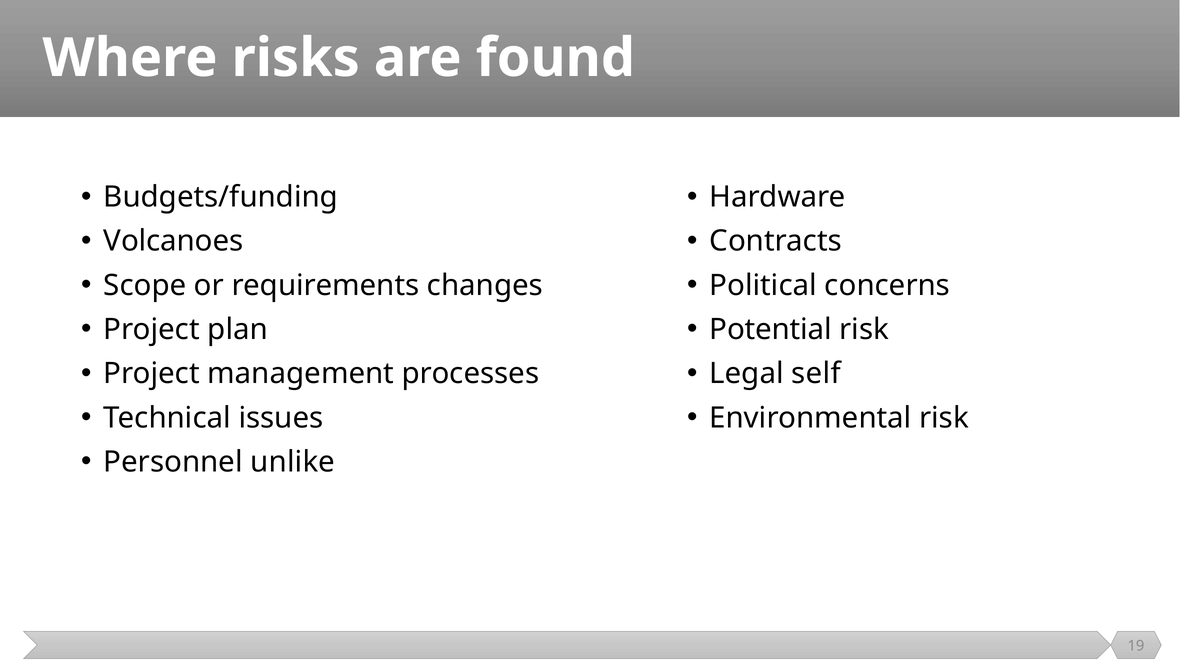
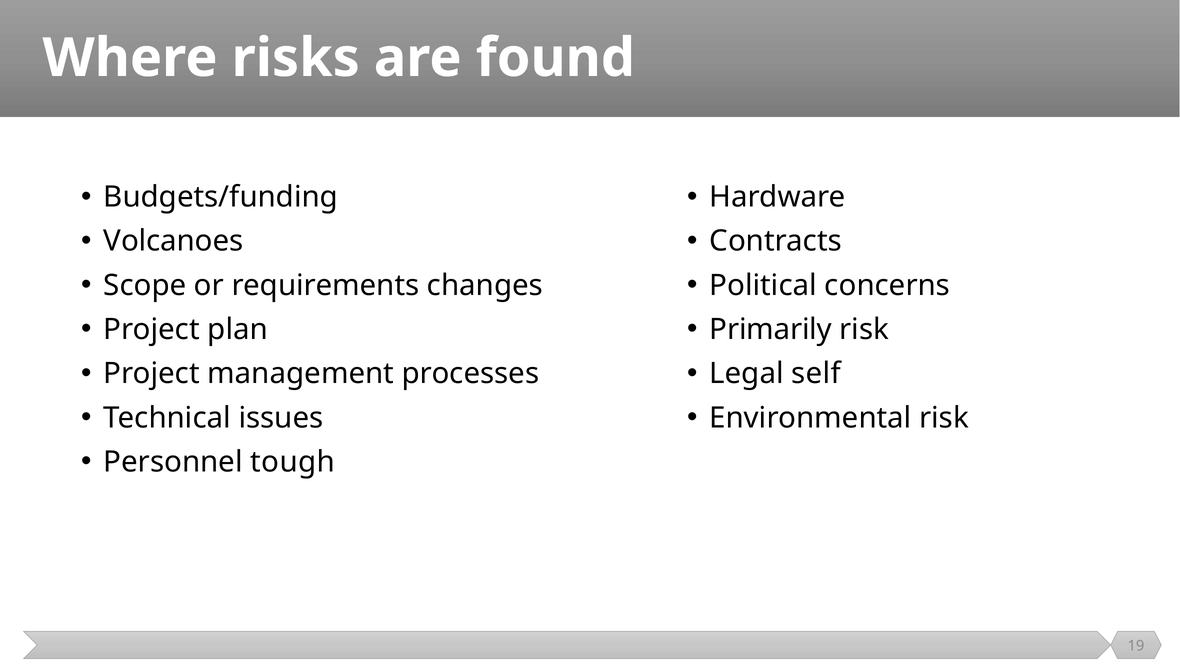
Potential: Potential -> Primarily
unlike: unlike -> tough
